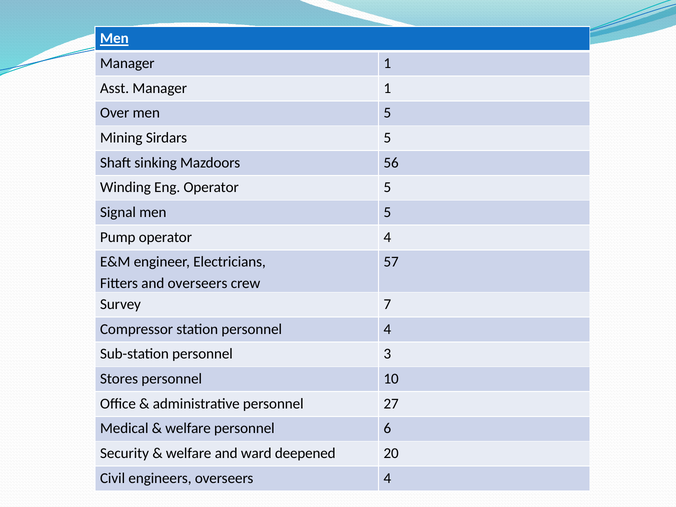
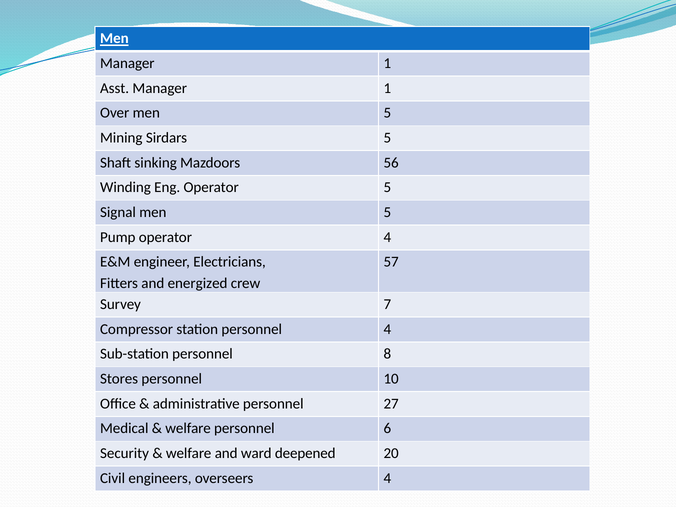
and overseers: overseers -> energized
3: 3 -> 8
